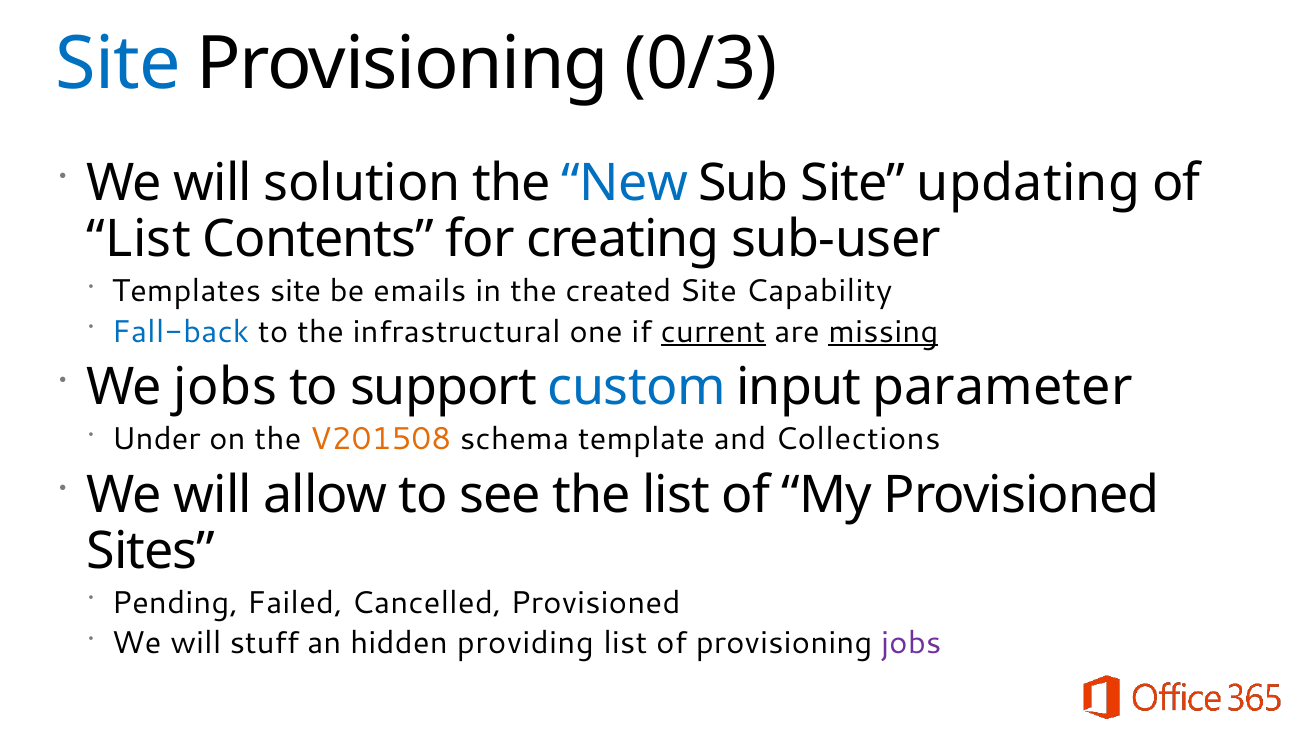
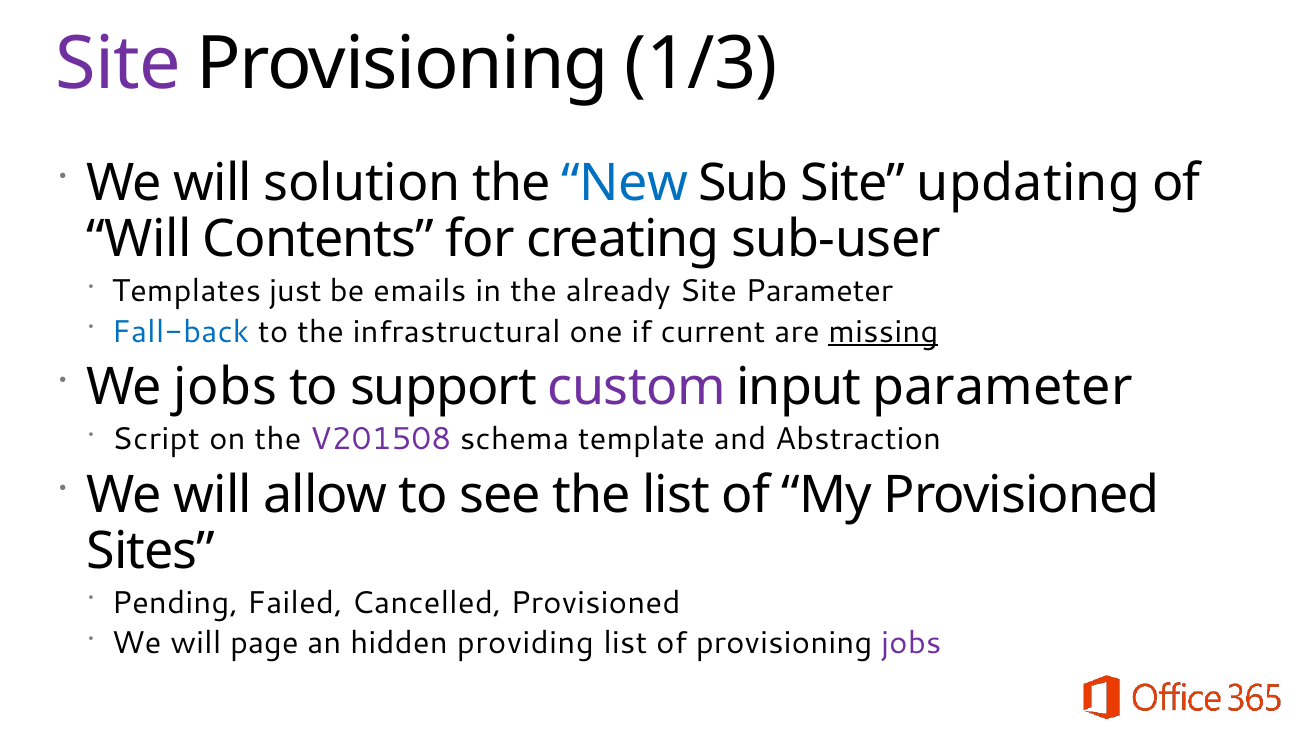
Site at (118, 64) colour: blue -> purple
0/3: 0/3 -> 1/3
List at (139, 240): List -> Will
Templates site: site -> just
created: created -> already
Site Capability: Capability -> Parameter
current underline: present -> none
custom colour: blue -> purple
Under: Under -> Script
V201508 colour: orange -> purple
Collections: Collections -> Abstraction
stuff: stuff -> page
